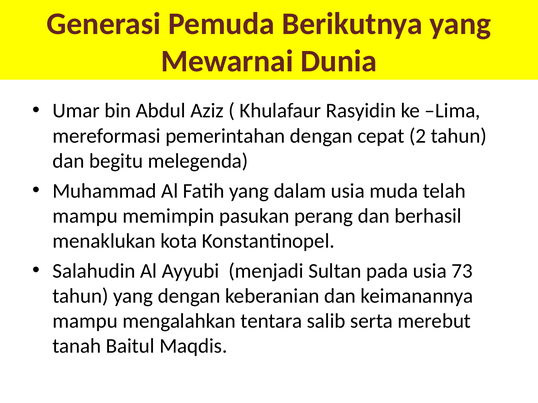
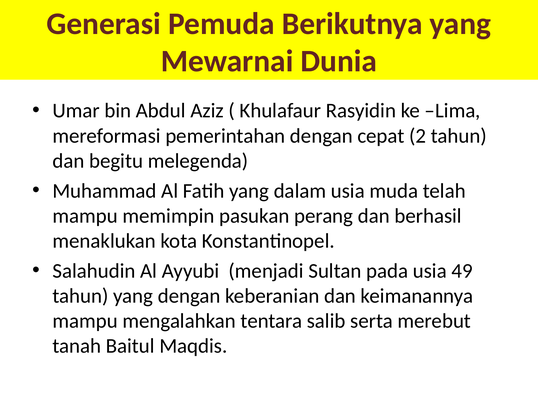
73: 73 -> 49
